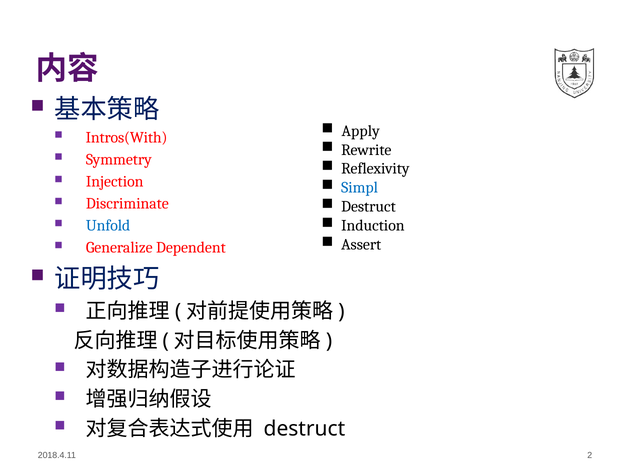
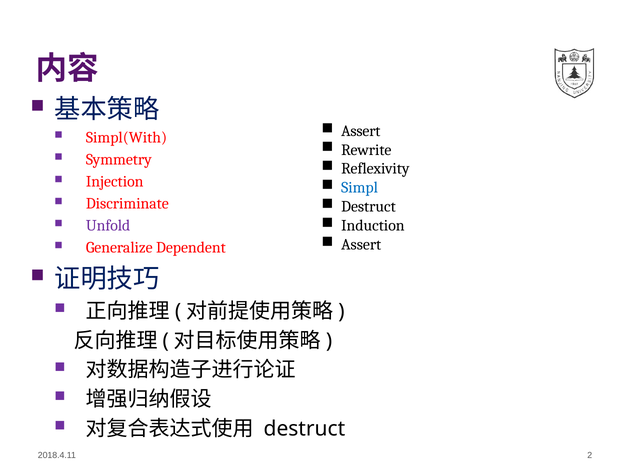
Apply at (361, 131): Apply -> Assert
Intros(With: Intros(With -> Simpl(With
Unfold colour: blue -> purple
